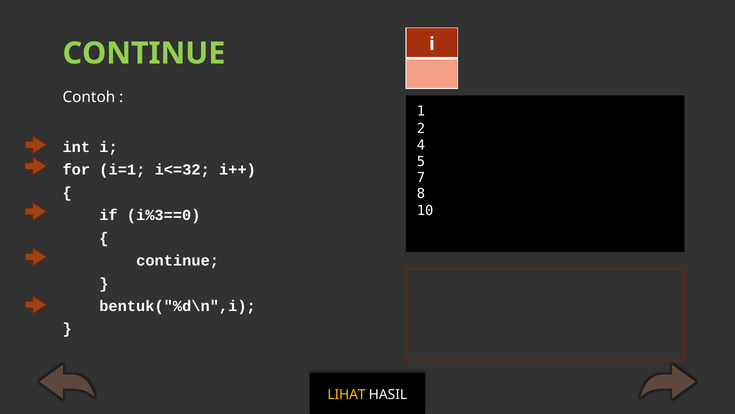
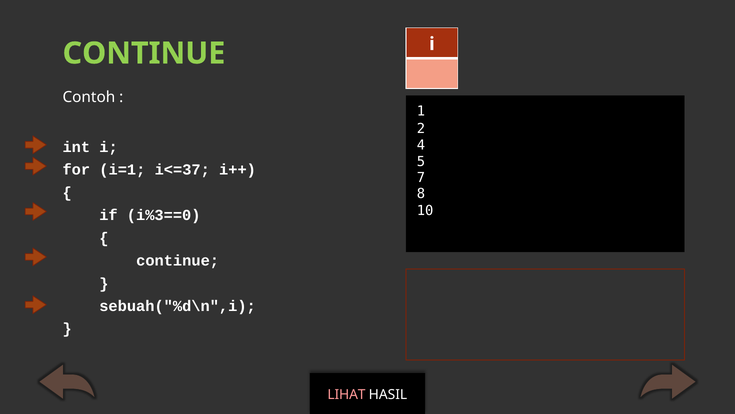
i<=32: i<=32 -> i<=37
bentuk("%d\n",i: bentuk("%d\n",i -> sebuah("%d\n",i
LIHAT colour: yellow -> pink
